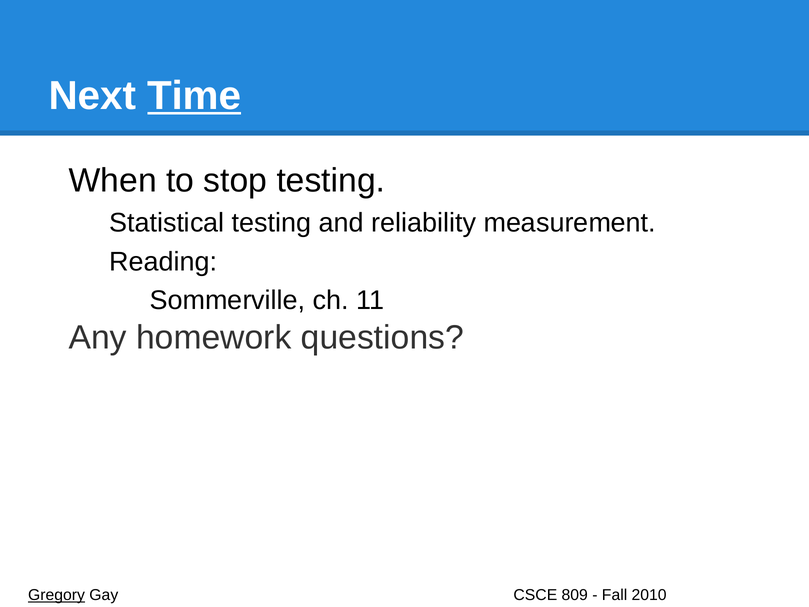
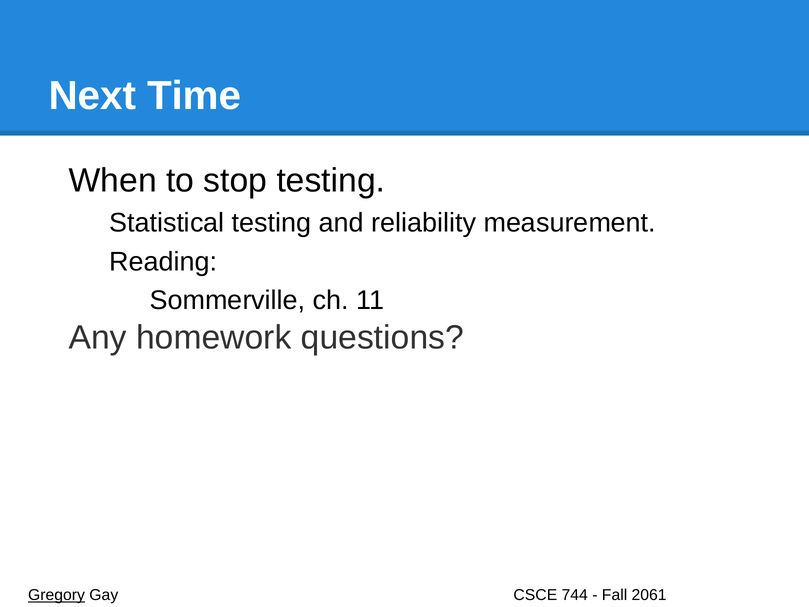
Time underline: present -> none
809: 809 -> 744
2010: 2010 -> 2061
